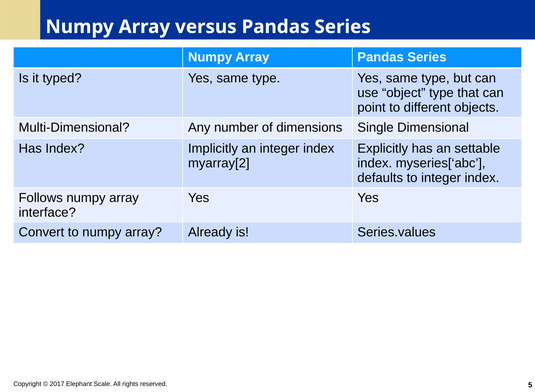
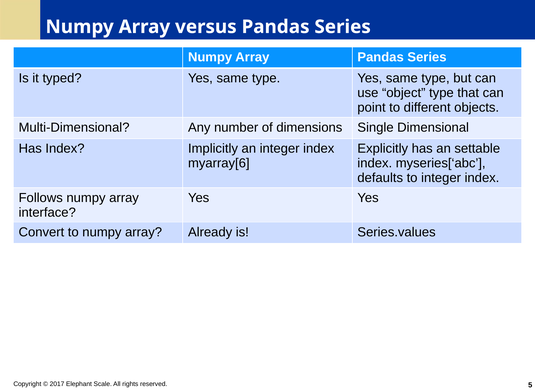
myarray[2: myarray[2 -> myarray[6
